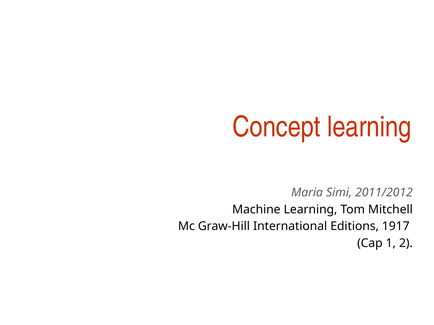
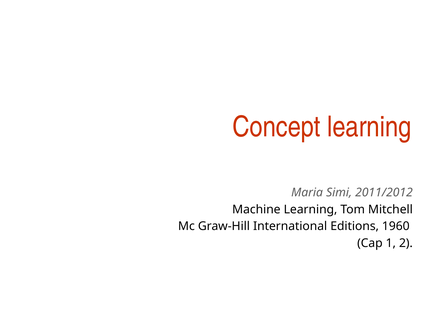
1917: 1917 -> 1960
